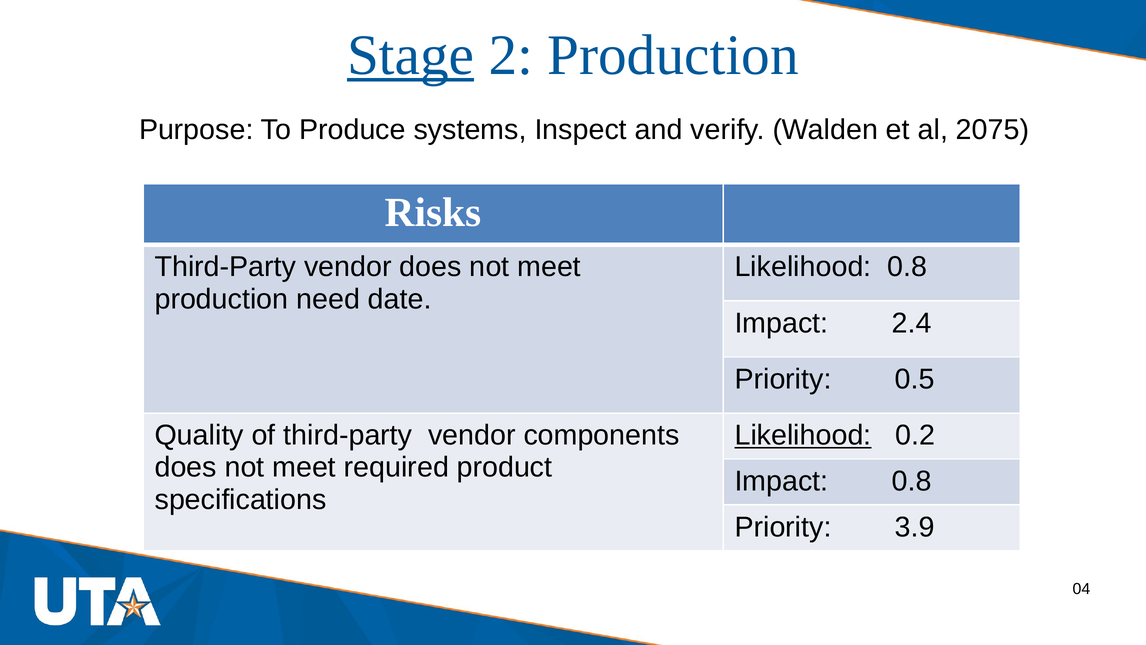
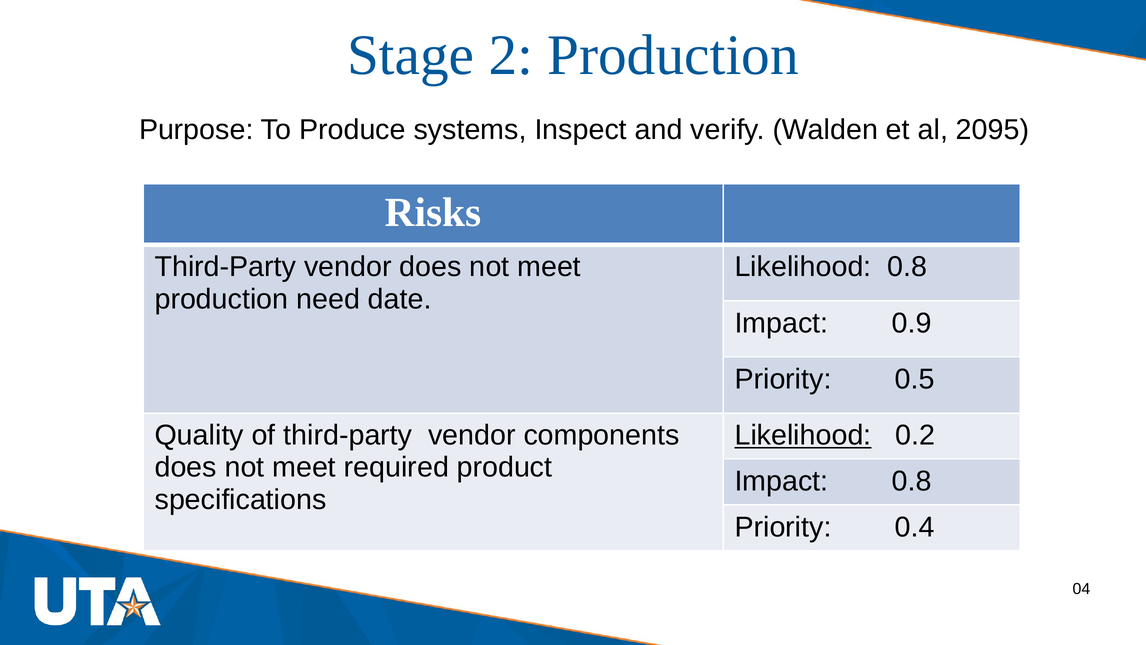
Stage underline: present -> none
2075: 2075 -> 2095
2.4: 2.4 -> 0.9
3.9: 3.9 -> 0.4
